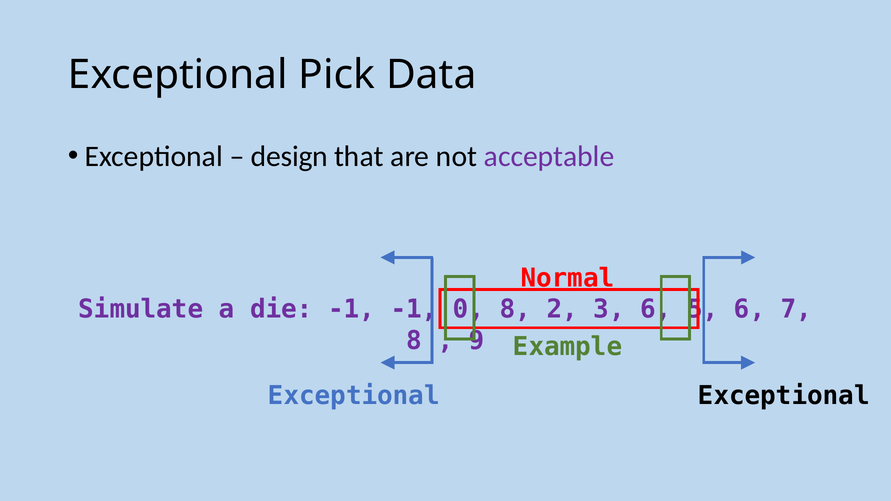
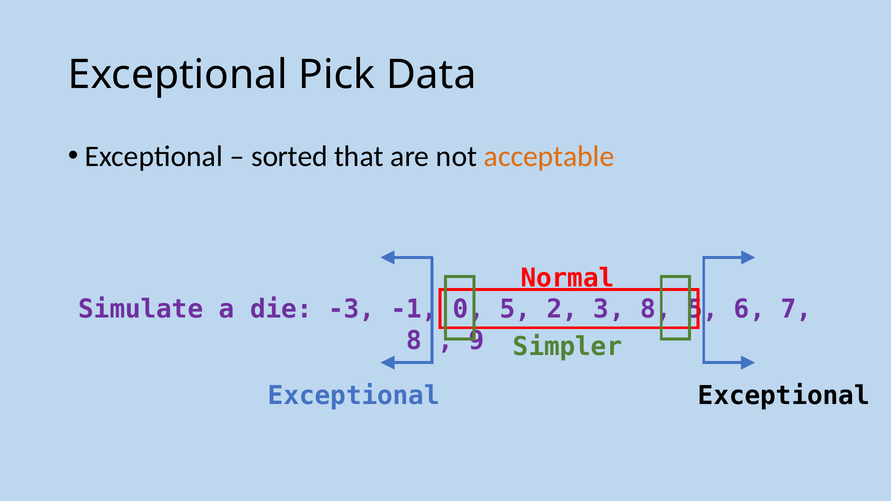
design: design -> sorted
acceptable colour: purple -> orange
die -1: -1 -> -3
0 8: 8 -> 5
3 6: 6 -> 8
Example: Example -> Simpler
